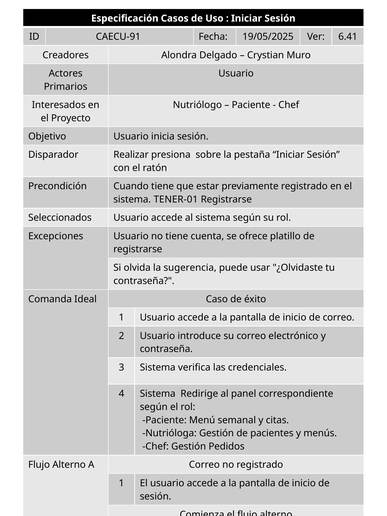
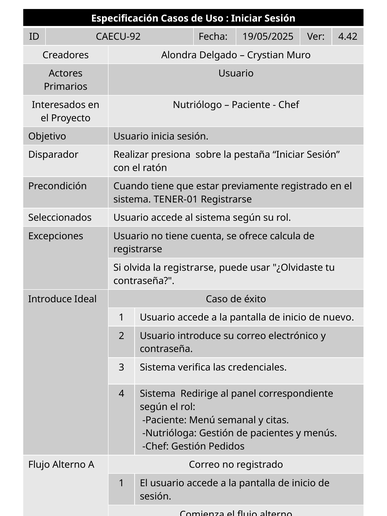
CAECU-91: CAECU-91 -> CAECU-92
6.41: 6.41 -> 4.42
platillo: platillo -> calcula
la sugerencia: sugerencia -> registrarse
Comanda at (50, 299): Comanda -> Introduce
de correo: correo -> nuevo
